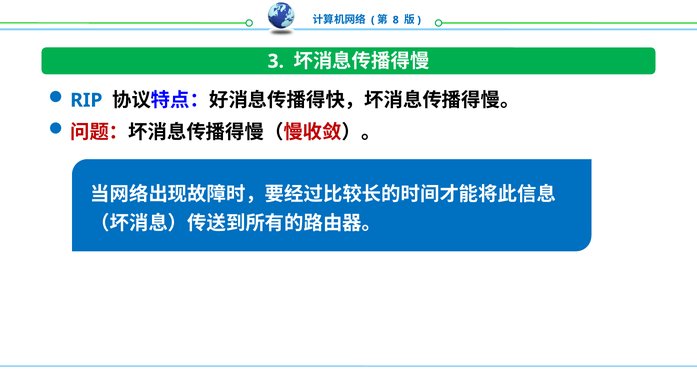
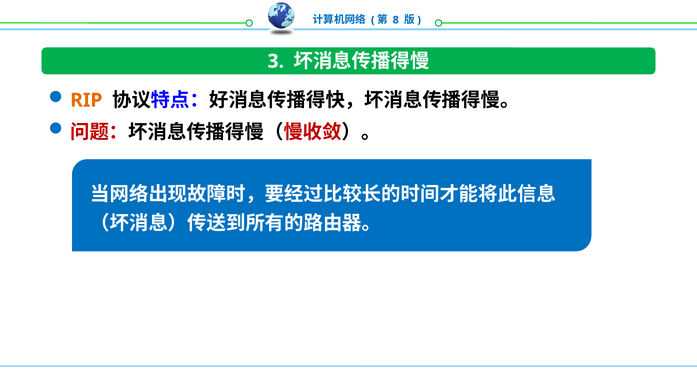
RIP colour: blue -> orange
